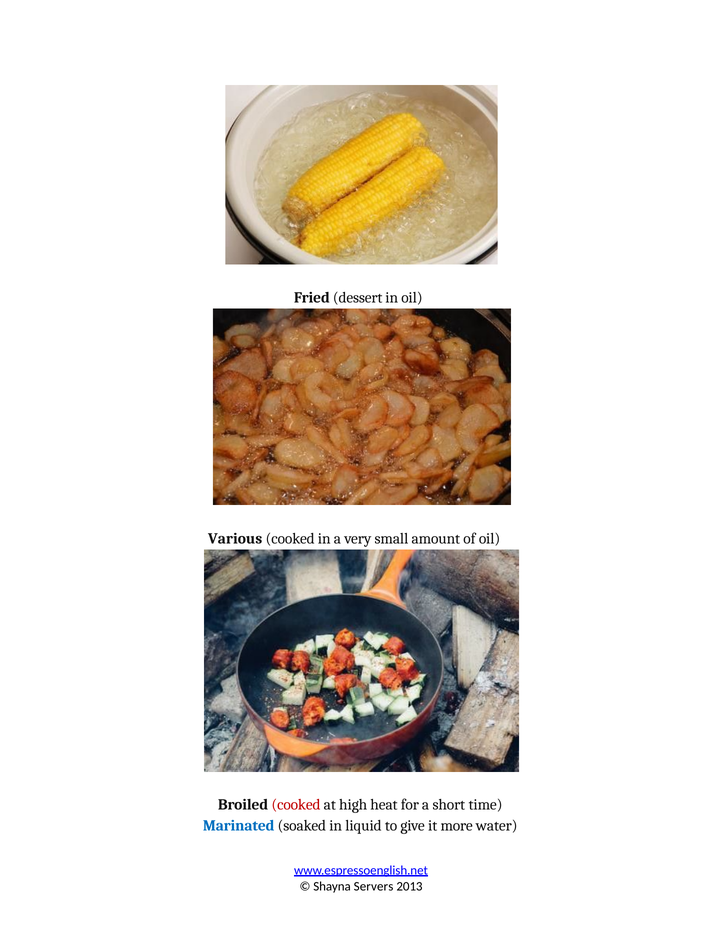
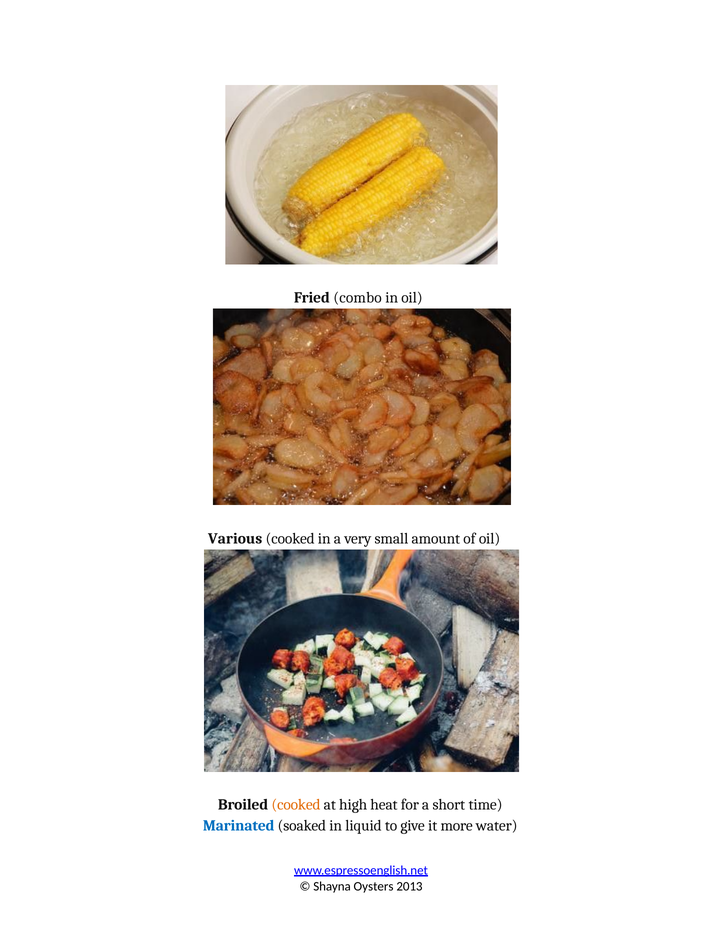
dessert: dessert -> combo
cooked at (296, 805) colour: red -> orange
Servers: Servers -> Oysters
